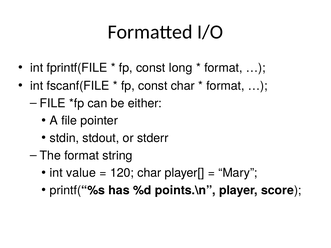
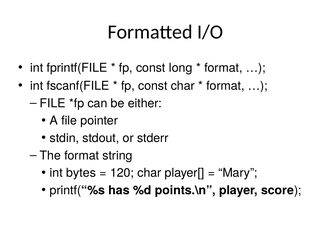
value: value -> bytes
